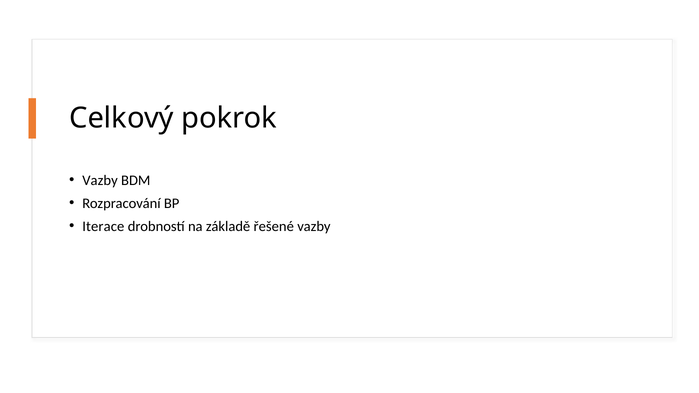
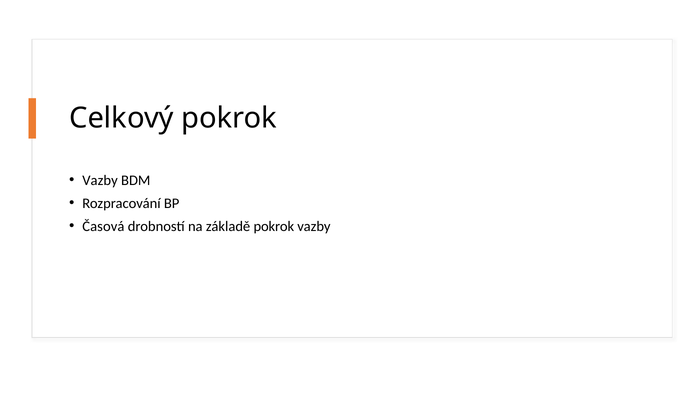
Iterace: Iterace -> Časová
základě řešené: řešené -> pokrok
